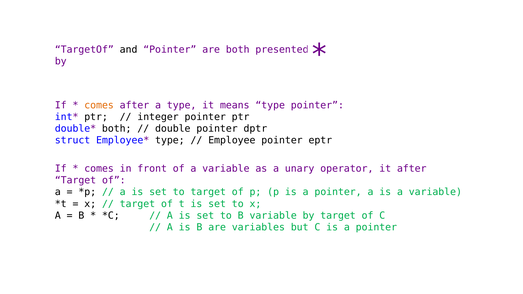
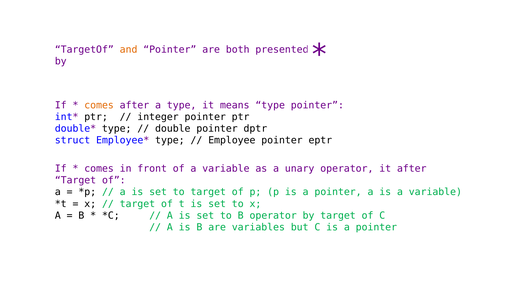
and colour: black -> orange
both at (117, 129): both -> type
B variable: variable -> operator
